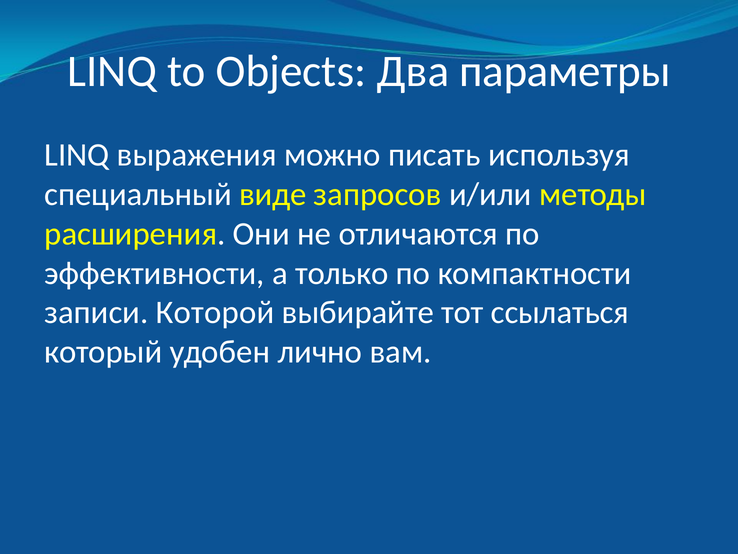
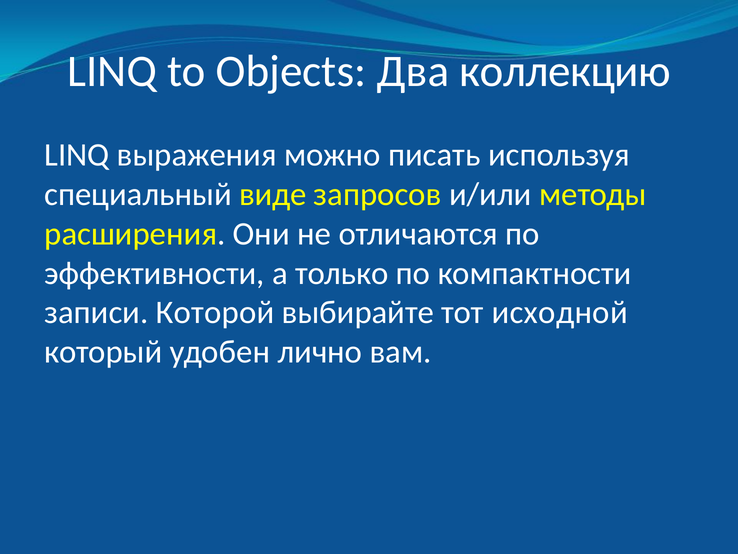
параметры: параметры -> коллекцию
ссылаться: ссылаться -> исходной
